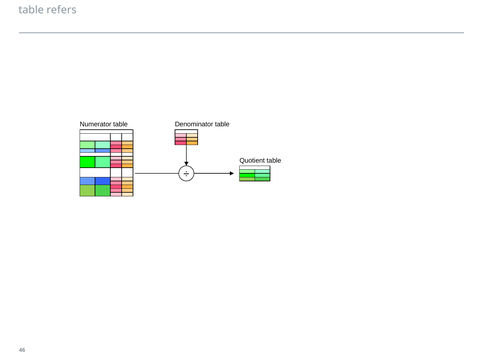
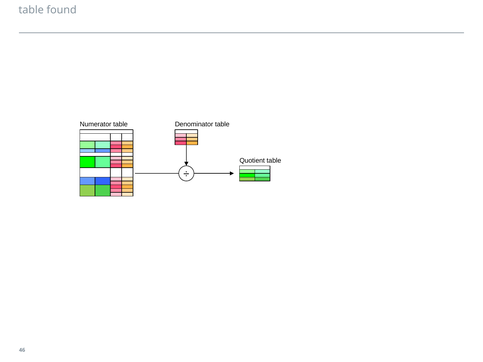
refers: refers -> found
